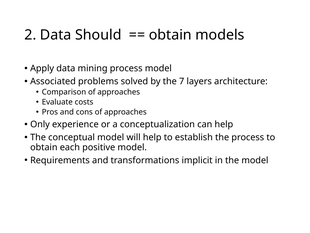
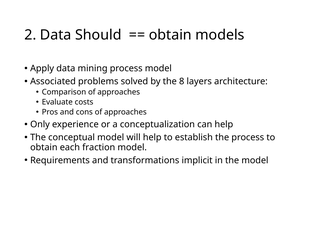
7: 7 -> 8
positive: positive -> fraction
